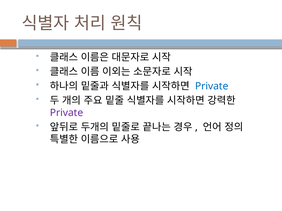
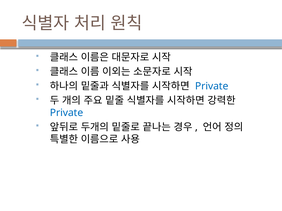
Private at (67, 113) colour: purple -> blue
